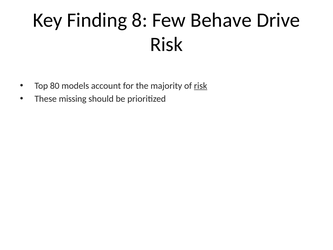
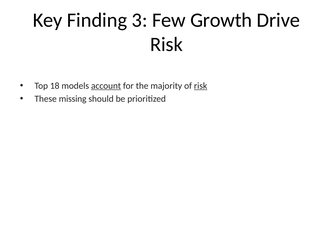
8: 8 -> 3
Behave: Behave -> Growth
80: 80 -> 18
account underline: none -> present
